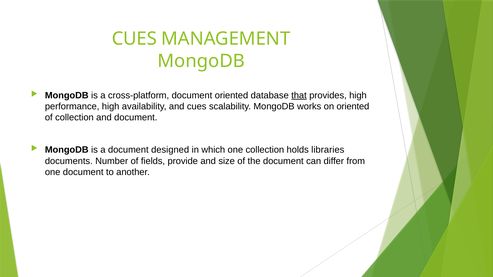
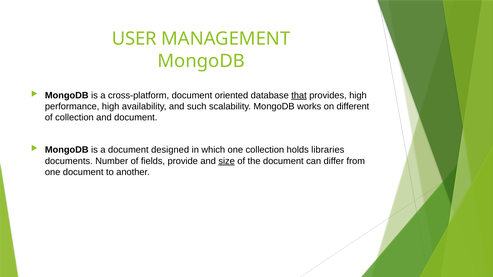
CUES at (134, 39): CUES -> USER
and cues: cues -> such
on oriented: oriented -> different
size underline: none -> present
